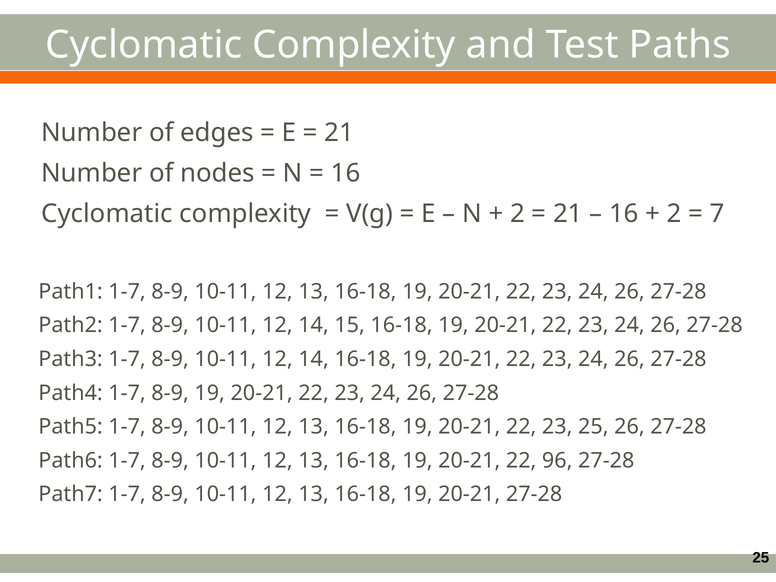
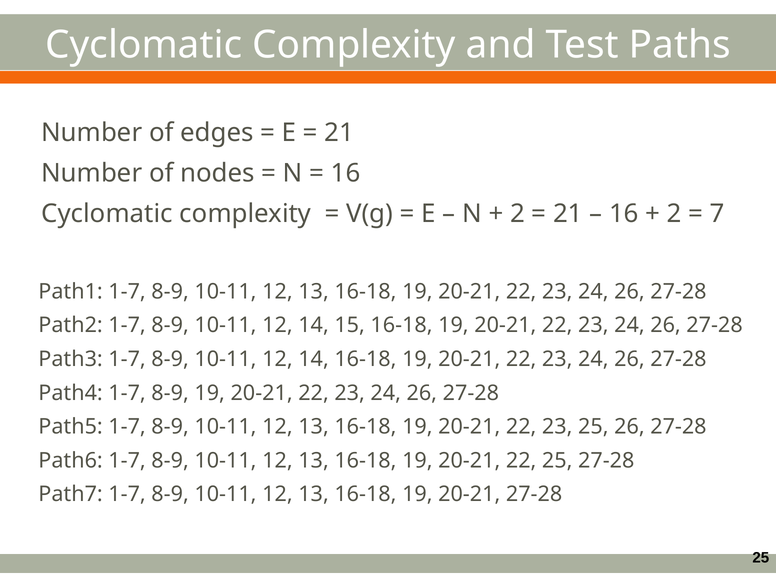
22 96: 96 -> 25
